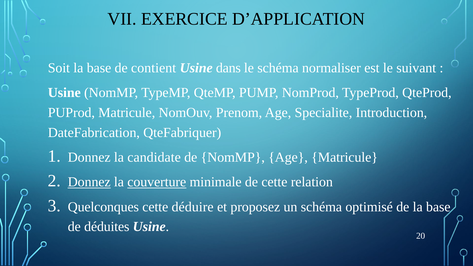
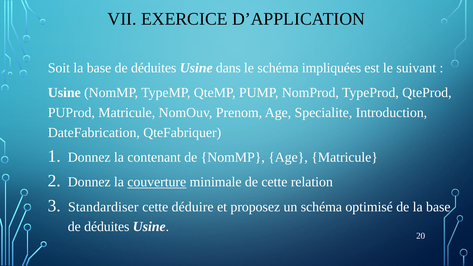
contient at (154, 68): contient -> déduites
normaliser: normaliser -> impliquées
candidate: candidate -> contenant
Donnez at (89, 182) underline: present -> none
Quelconques: Quelconques -> Standardiser
